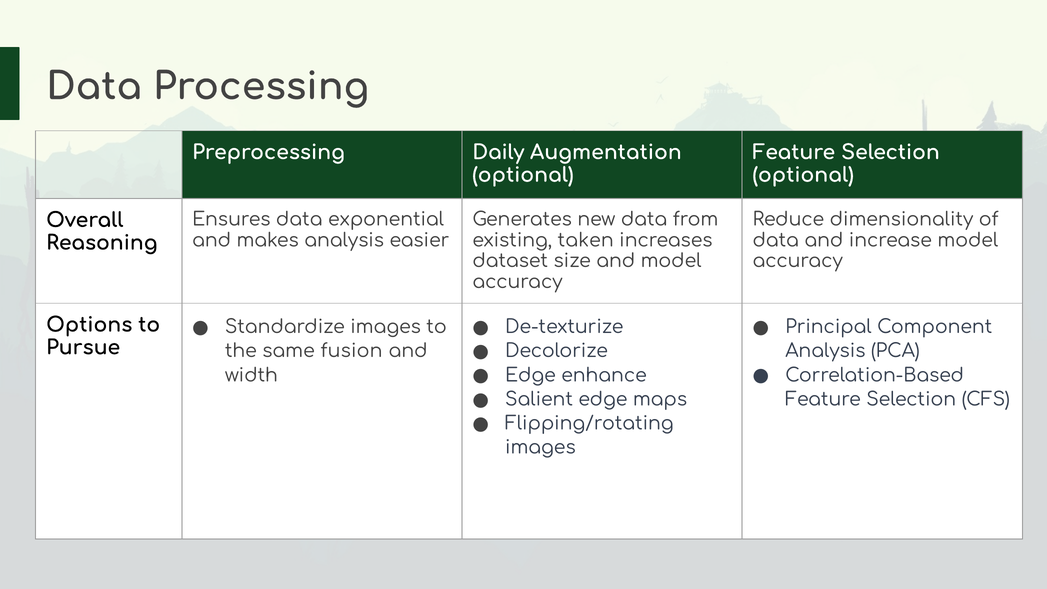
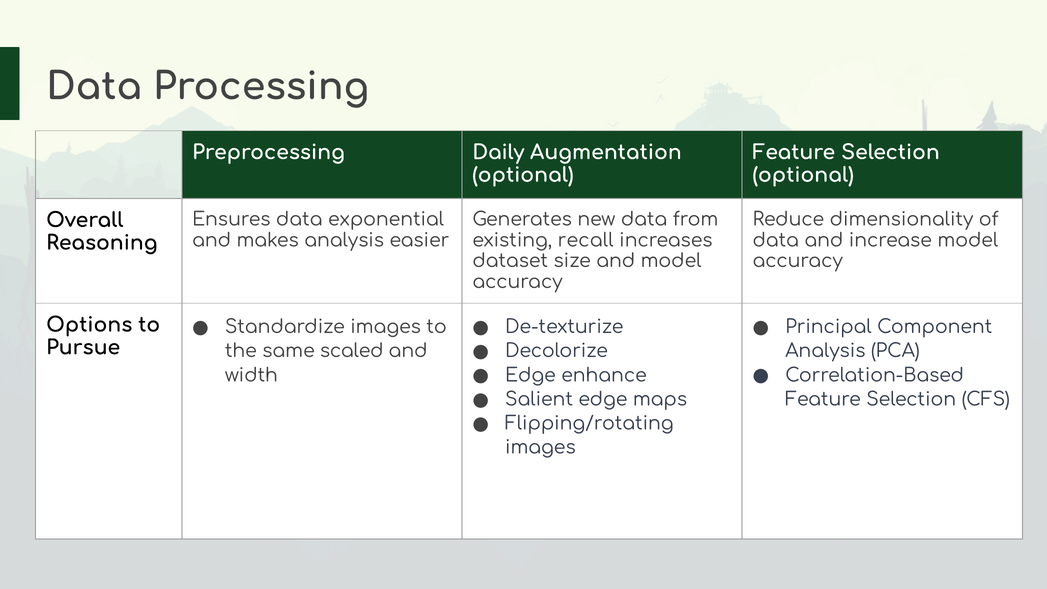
taken: taken -> recall
fusion: fusion -> scaled
